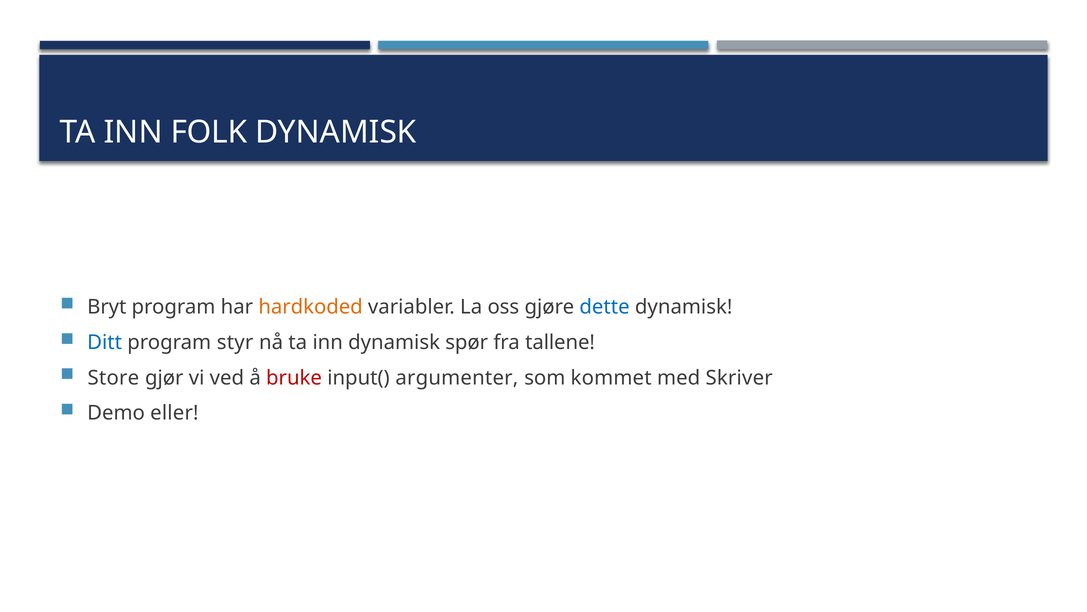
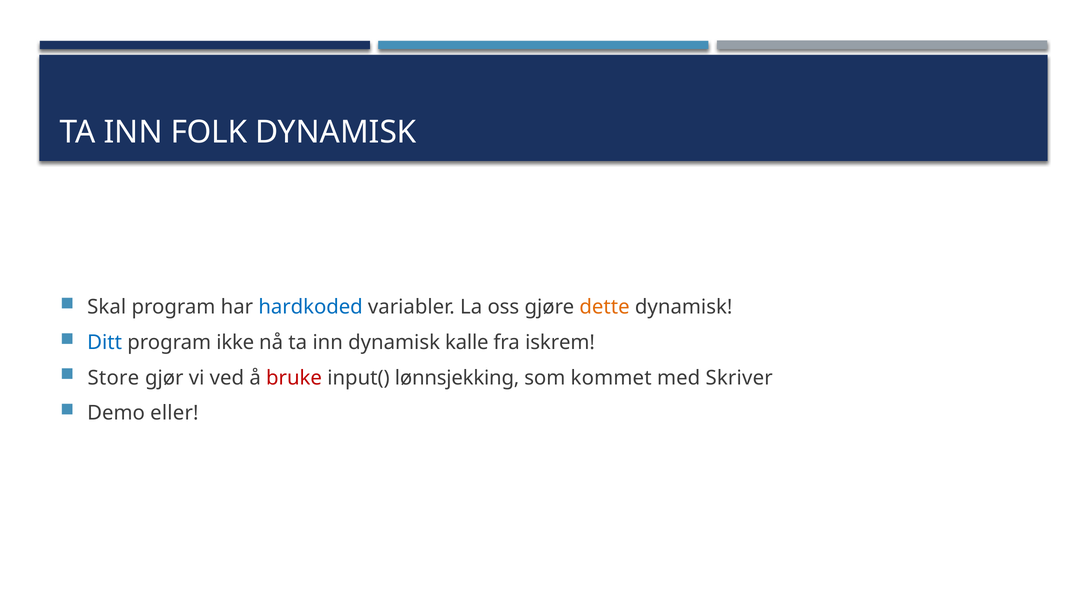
Bryt: Bryt -> Skal
hardkoded colour: orange -> blue
dette colour: blue -> orange
styr: styr -> ikke
spør: spør -> kalle
tallene: tallene -> iskrem
argumenter: argumenter -> lønnsjekking
